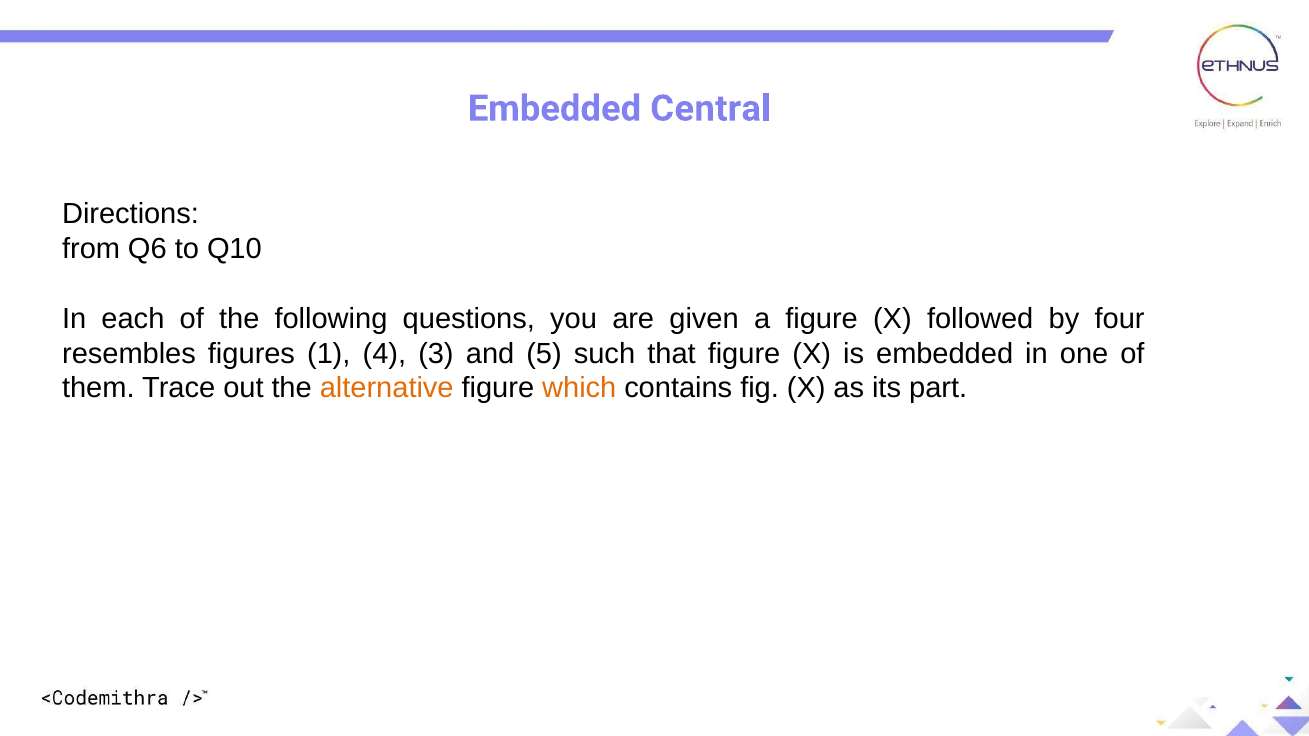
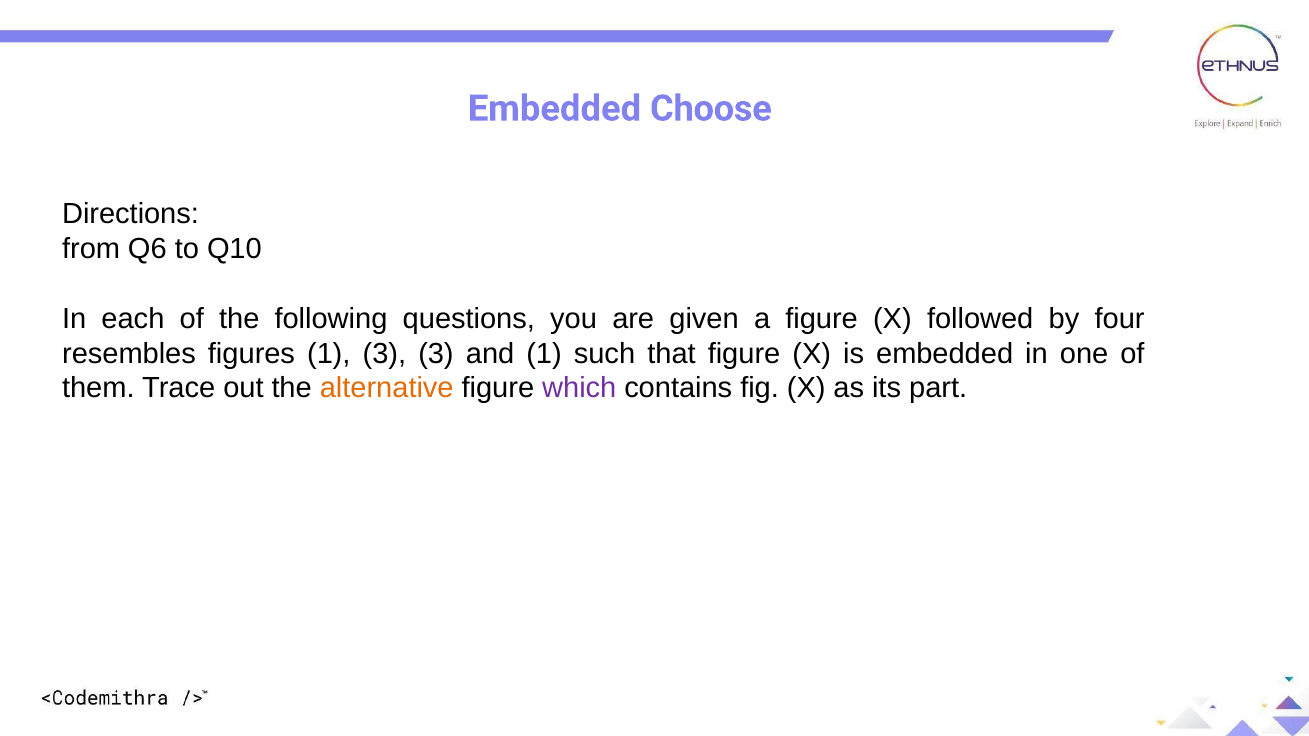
Central: Central -> Choose
1 4: 4 -> 3
and 5: 5 -> 1
which colour: orange -> purple
